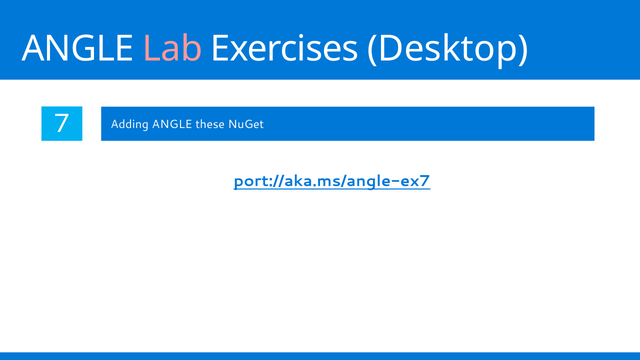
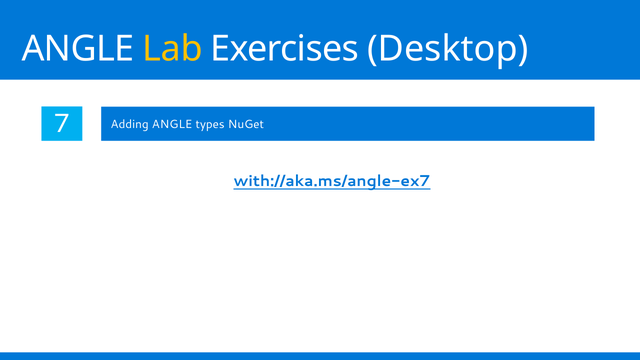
Lab colour: pink -> yellow
these: these -> types
port://aka.ms/angle-ex7: port://aka.ms/angle-ex7 -> with://aka.ms/angle-ex7
